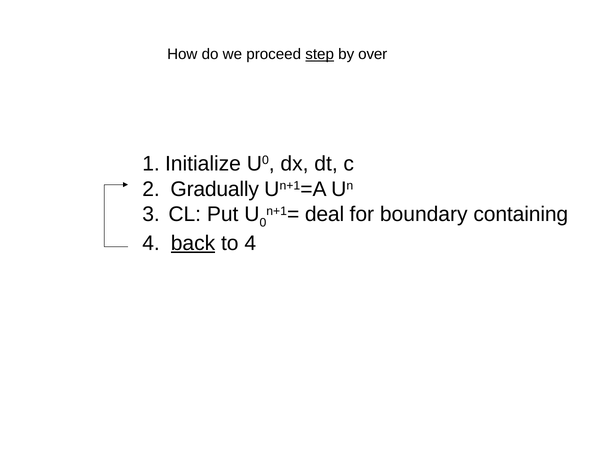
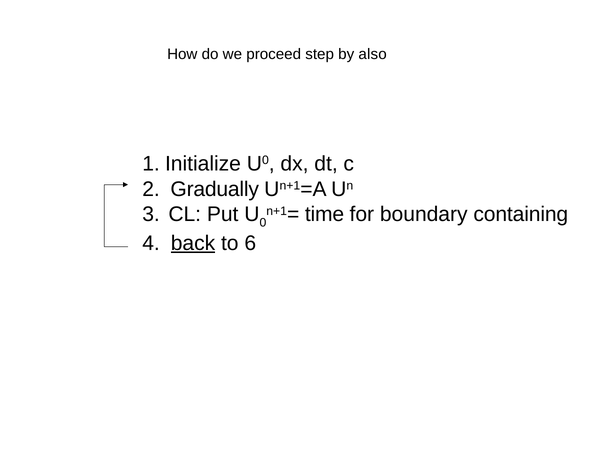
step underline: present -> none
over: over -> also
deal: deal -> time
to 4: 4 -> 6
